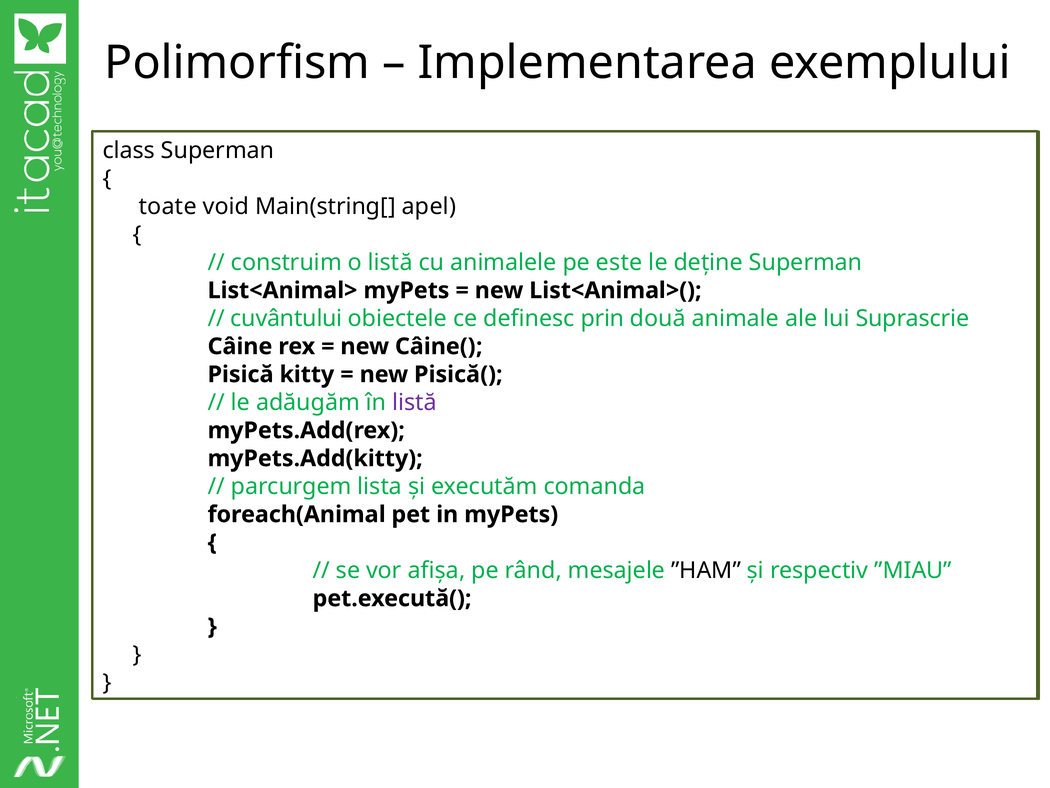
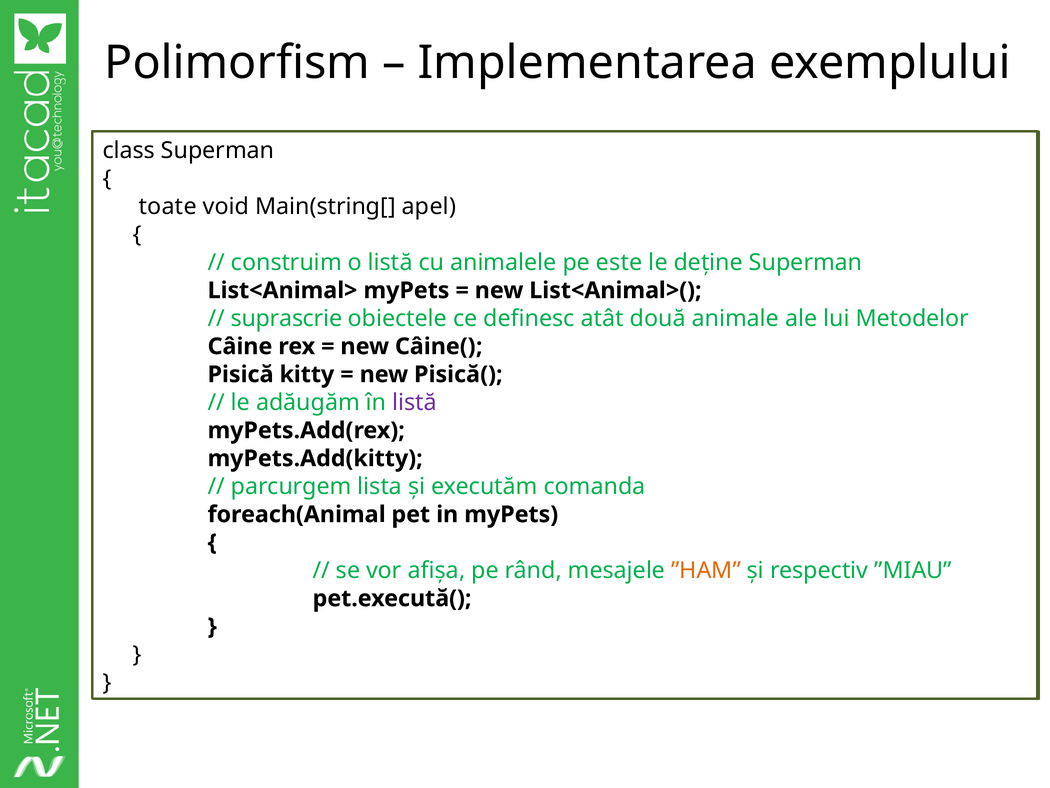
cuvântului: cuvântului -> suprascrie
prin: prin -> atât
Suprascrie: Suprascrie -> Metodelor
”HAM colour: black -> orange
